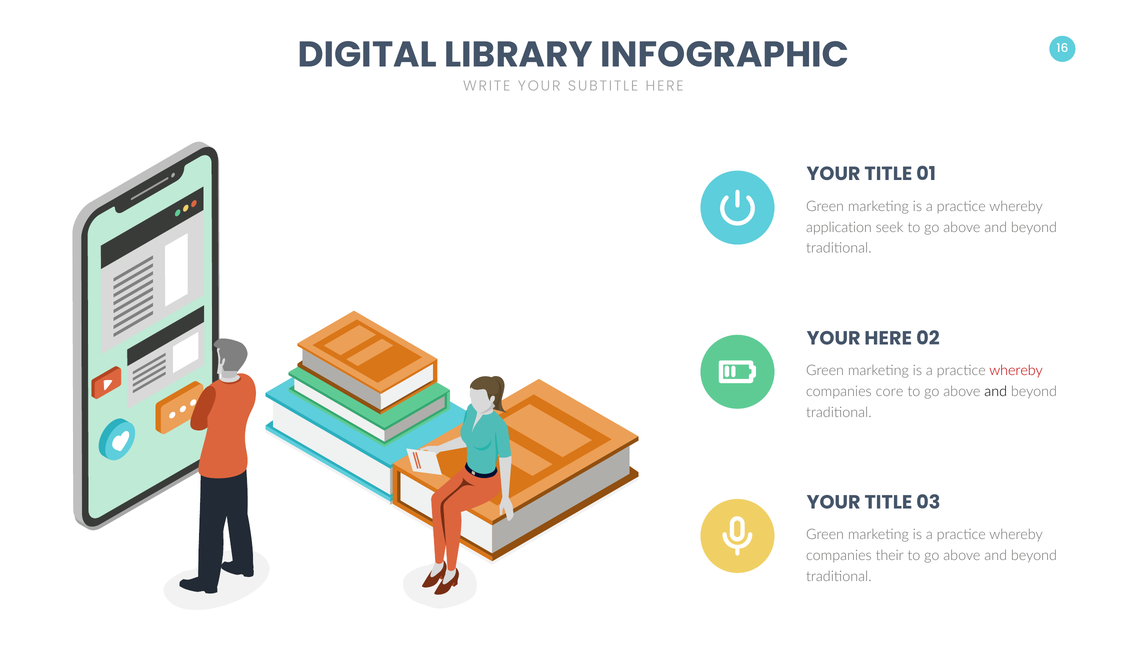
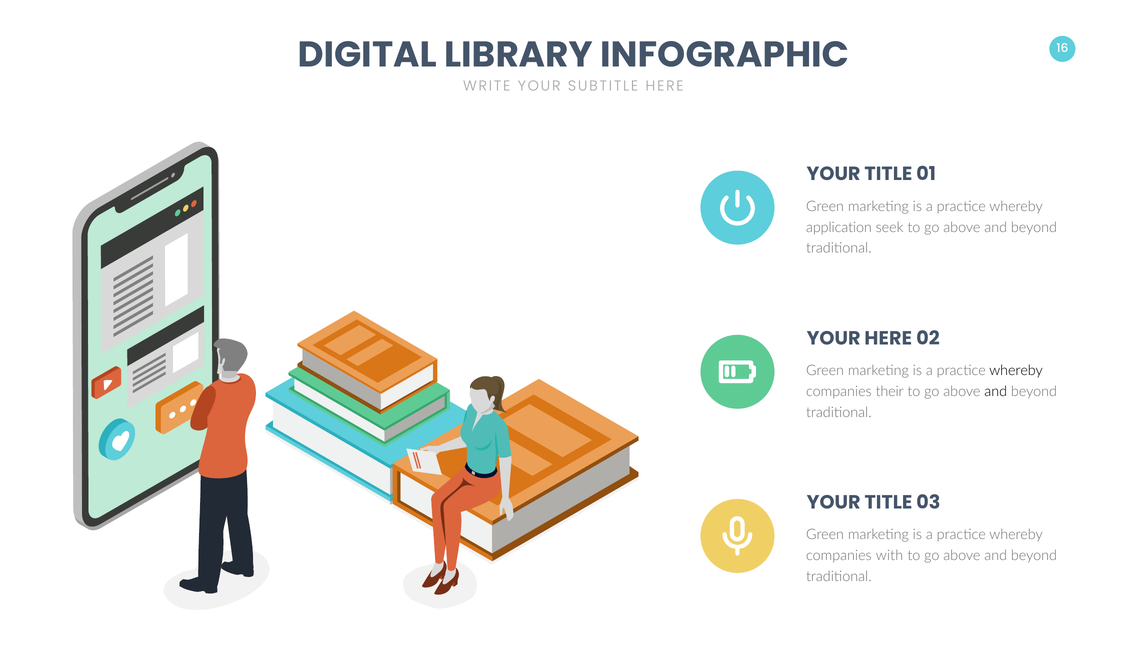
whereby at (1016, 371) colour: red -> black
core: core -> their
their: their -> with
